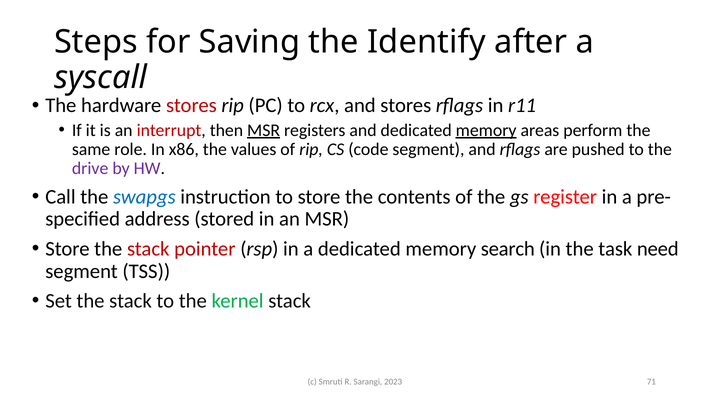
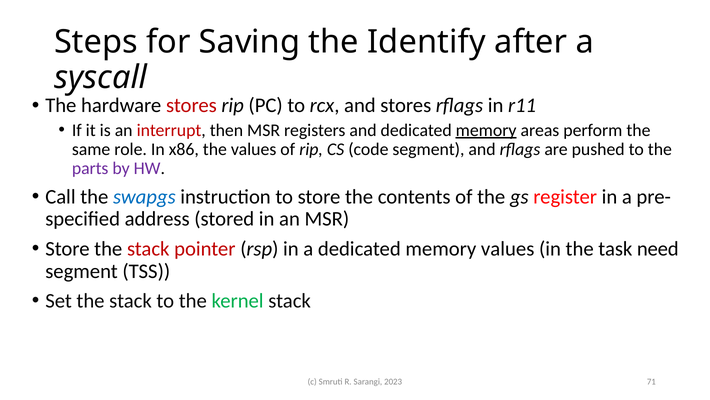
MSR at (264, 130) underline: present -> none
drive: drive -> parts
memory search: search -> values
